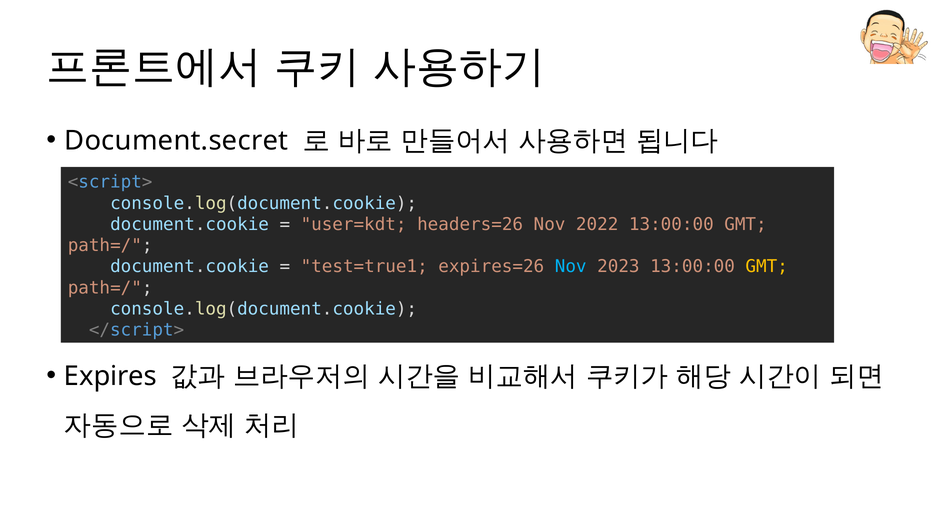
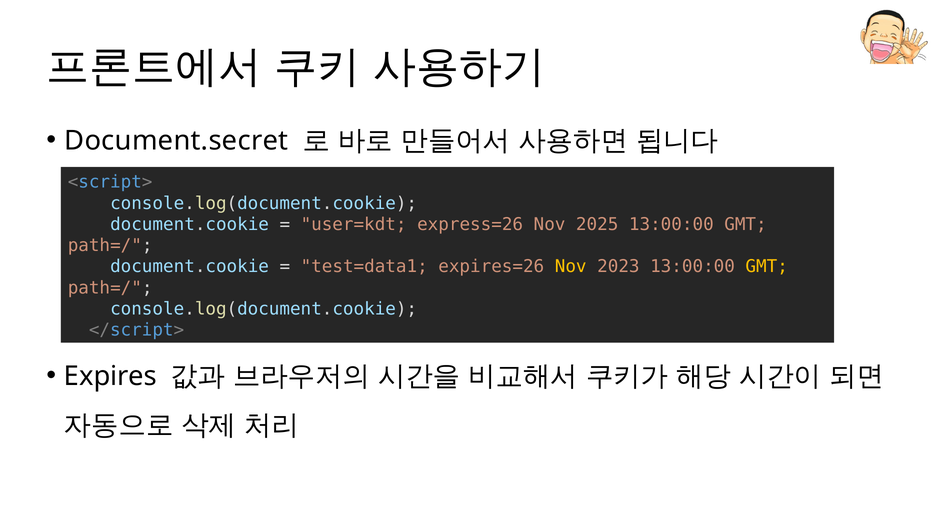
headers=26: headers=26 -> express=26
2022: 2022 -> 2025
test=true1: test=true1 -> test=data1
Nov at (571, 267) colour: light blue -> yellow
